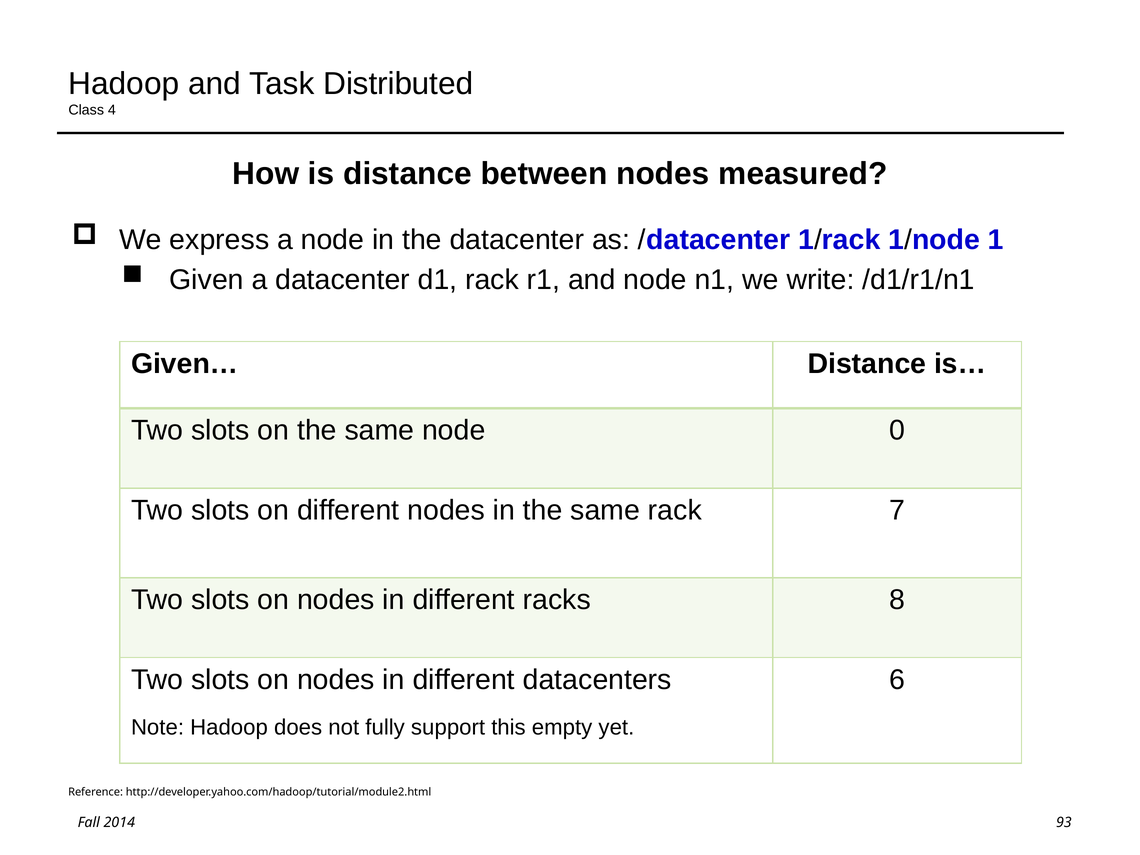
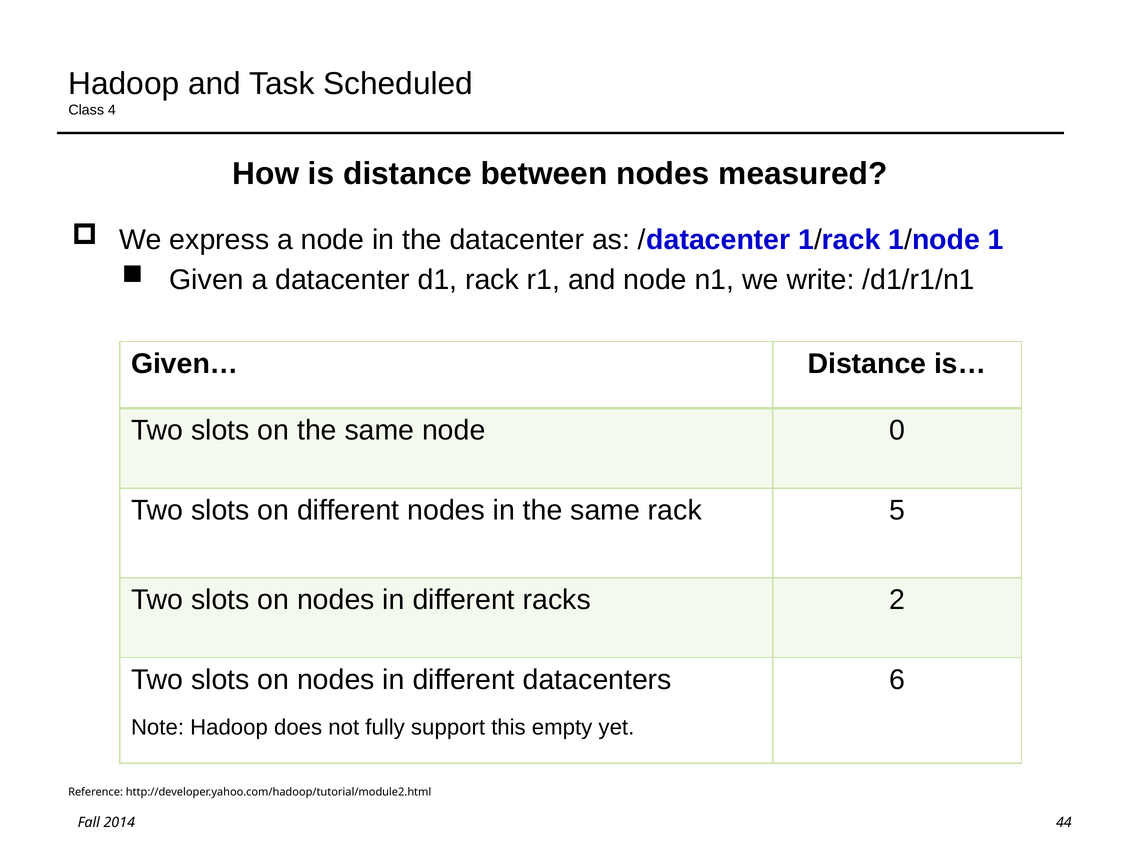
Distributed: Distributed -> Scheduled
7: 7 -> 5
8: 8 -> 2
93: 93 -> 44
